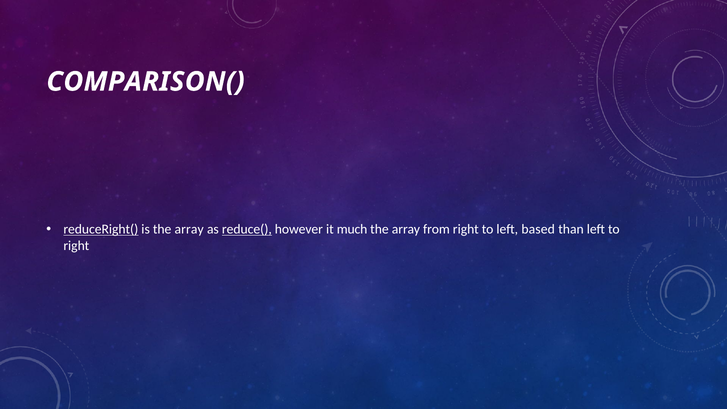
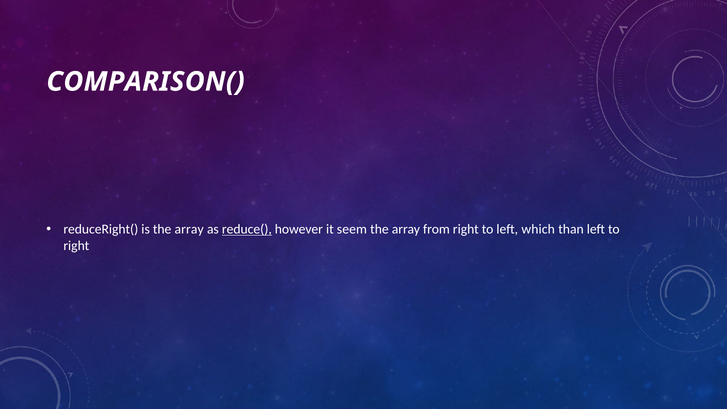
reduceRight( underline: present -> none
much: much -> seem
based: based -> which
